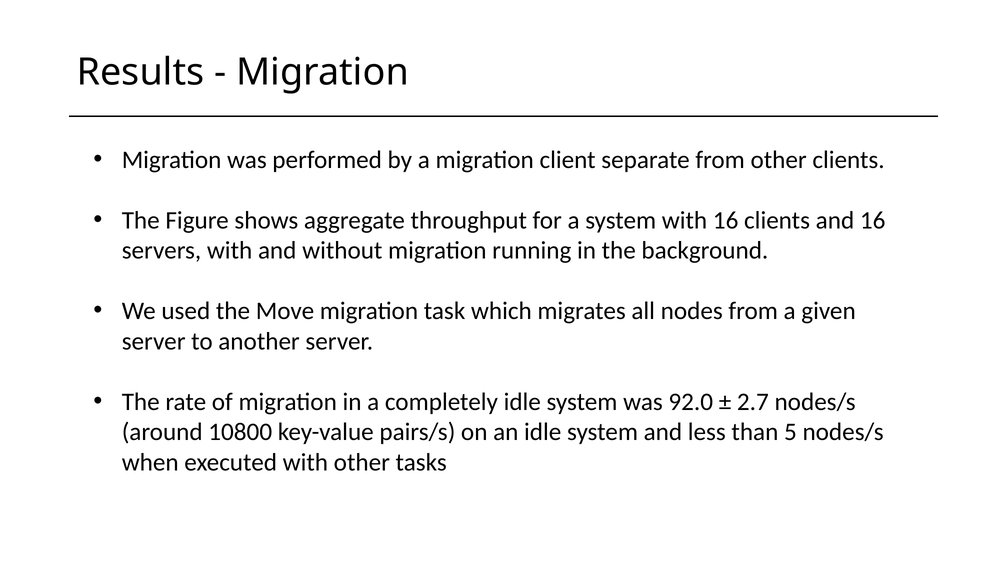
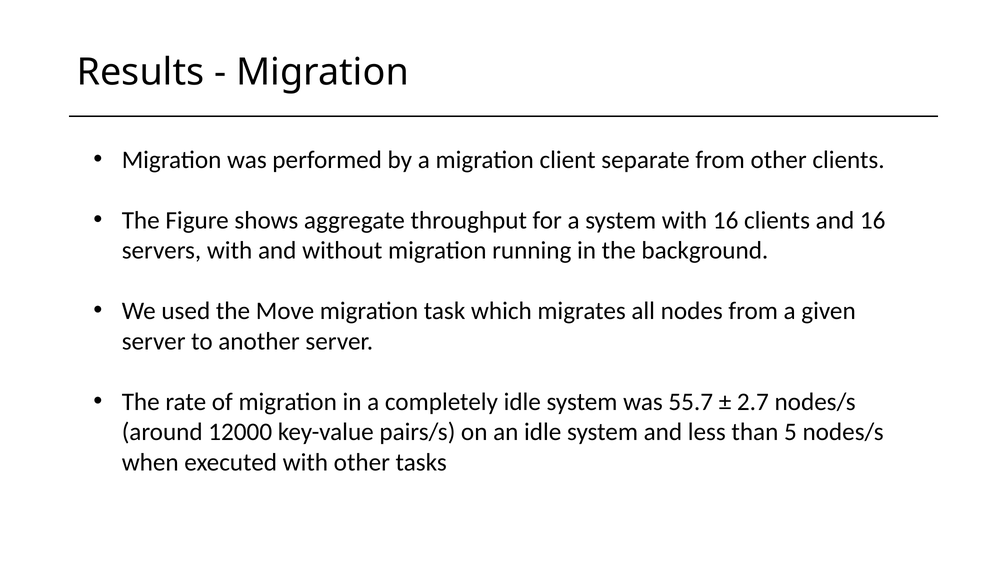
92.0: 92.0 -> 55.7
10800: 10800 -> 12000
